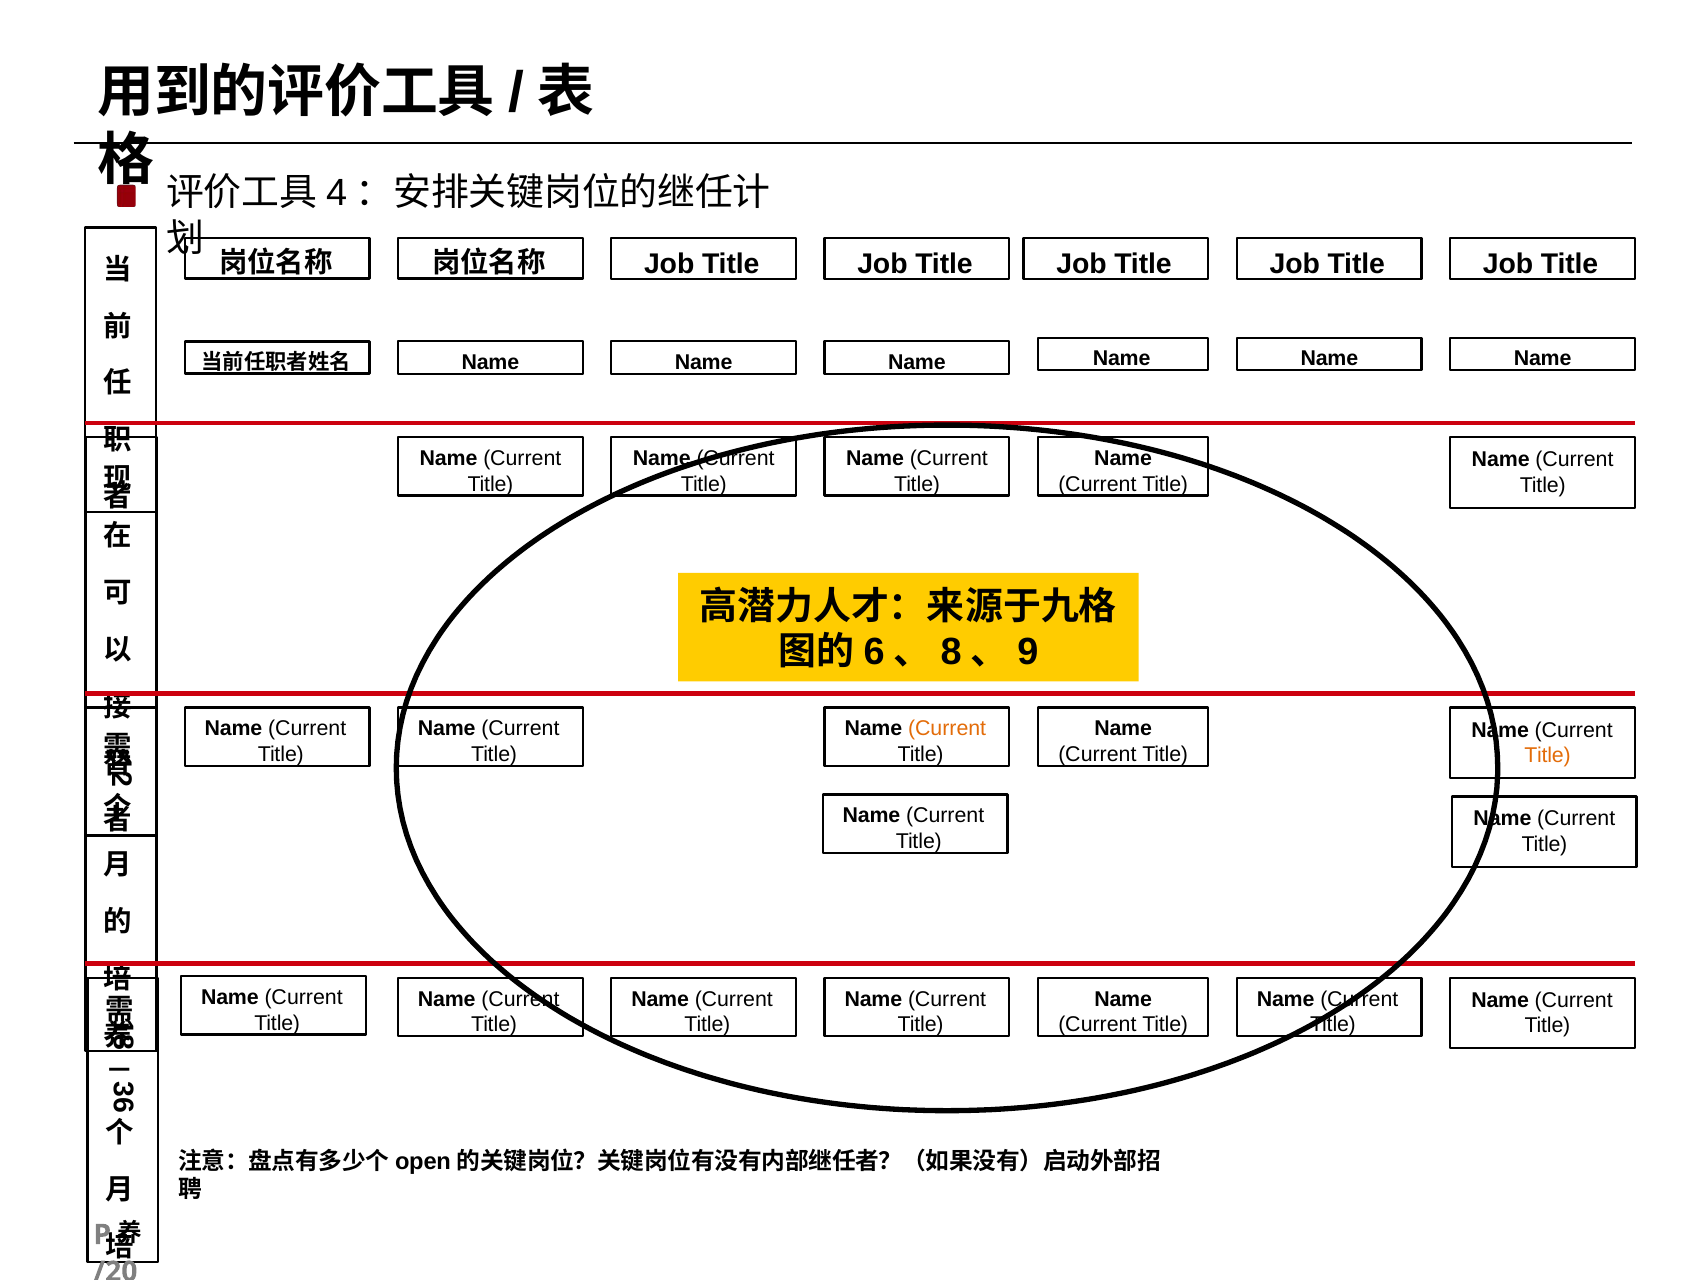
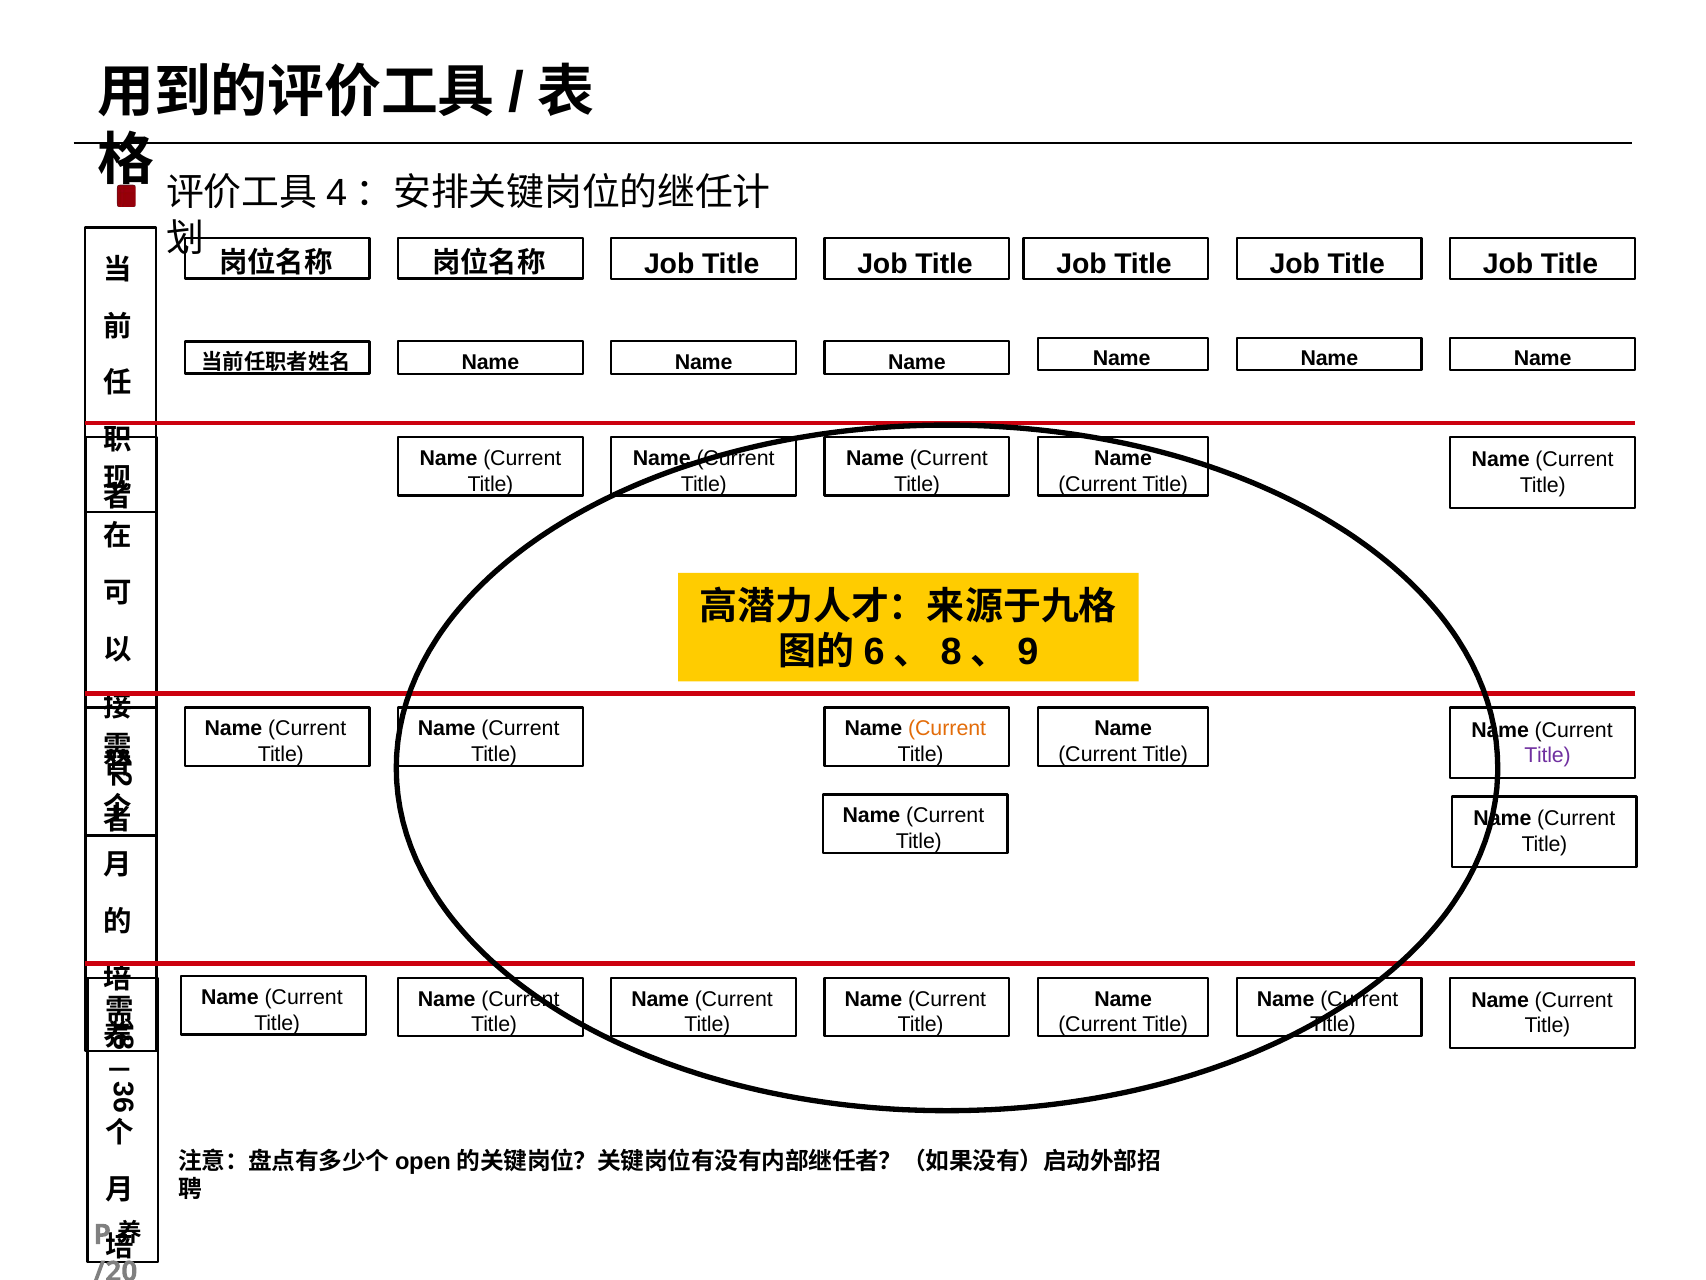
Title at (1548, 755) colour: orange -> purple
